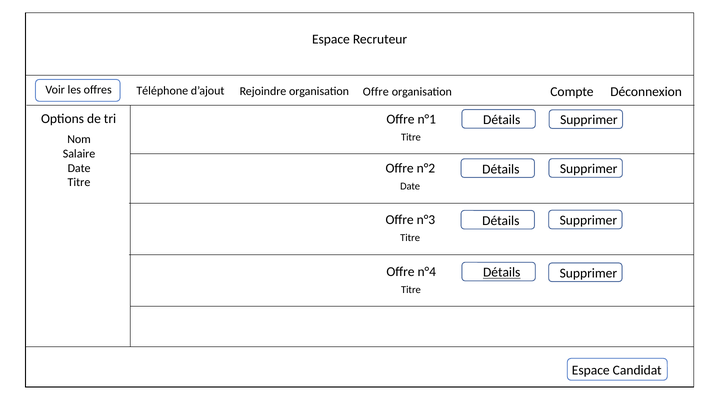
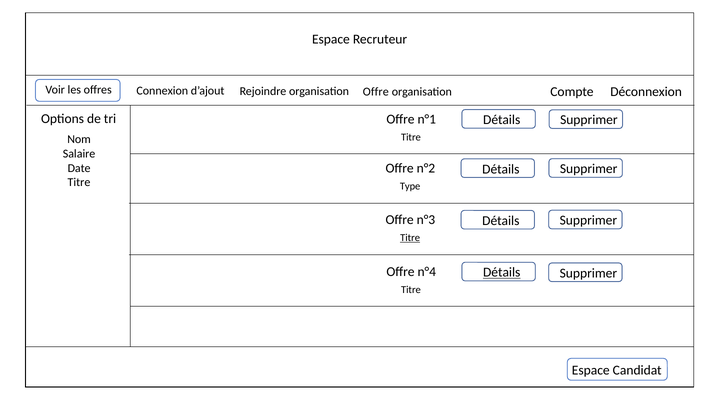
Téléphone: Téléphone -> Connexion
Date at (410, 186): Date -> Type
Titre at (410, 238) underline: none -> present
